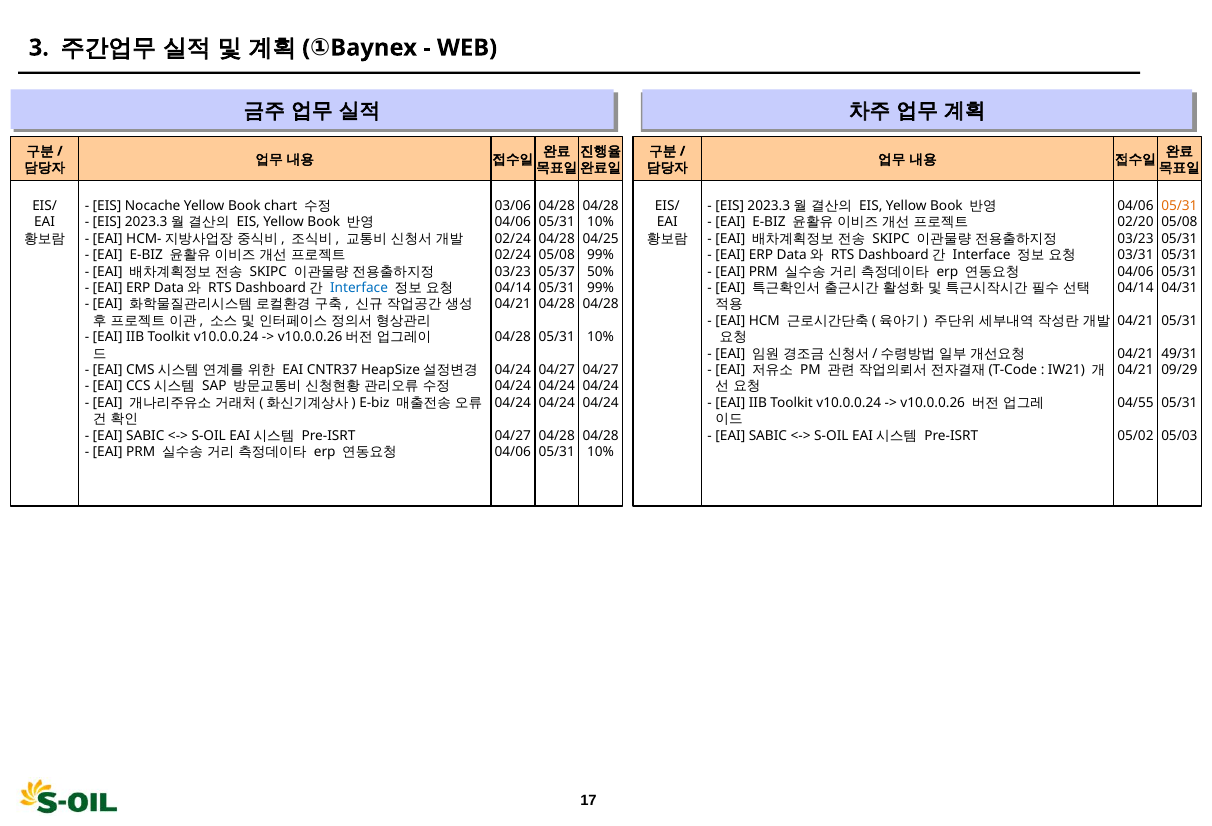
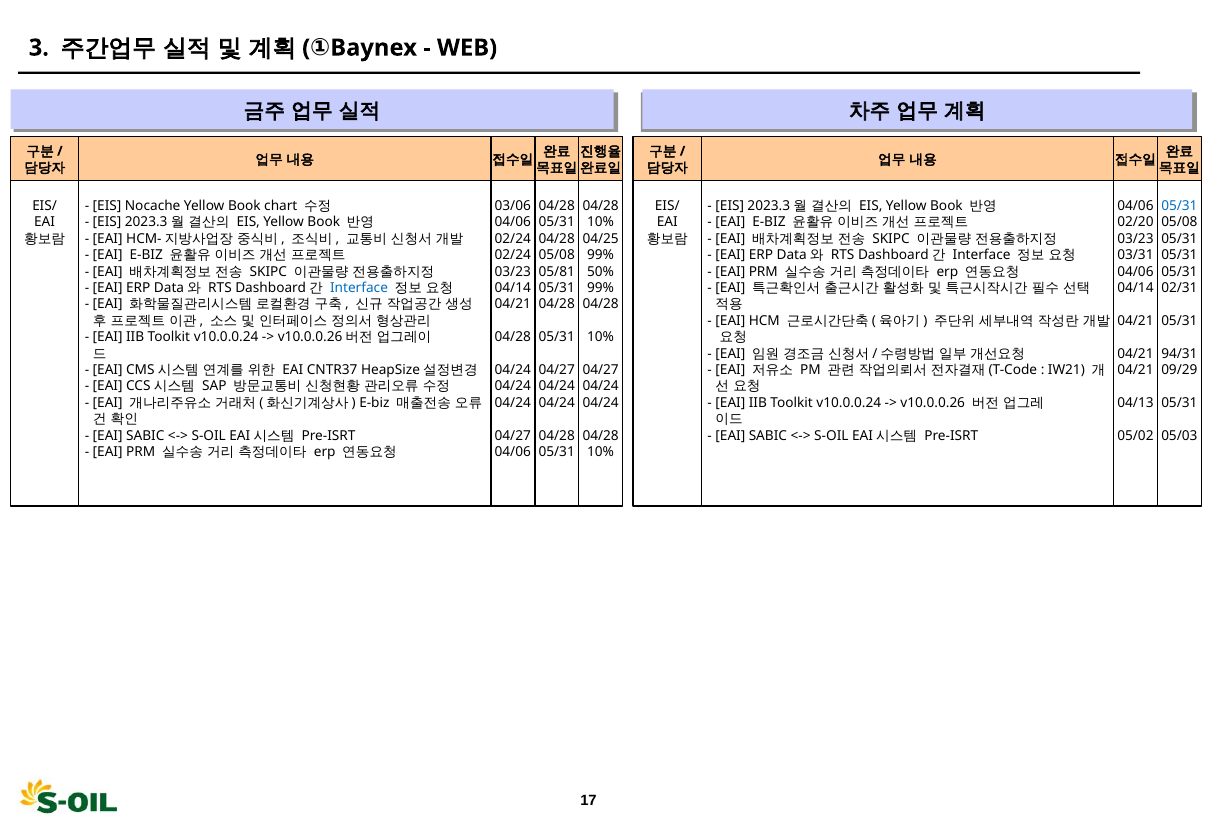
05/31 at (1179, 206) colour: orange -> blue
05/37: 05/37 -> 05/81
04/31: 04/31 -> 02/31
49/31: 49/31 -> 94/31
04/55: 04/55 -> 04/13
